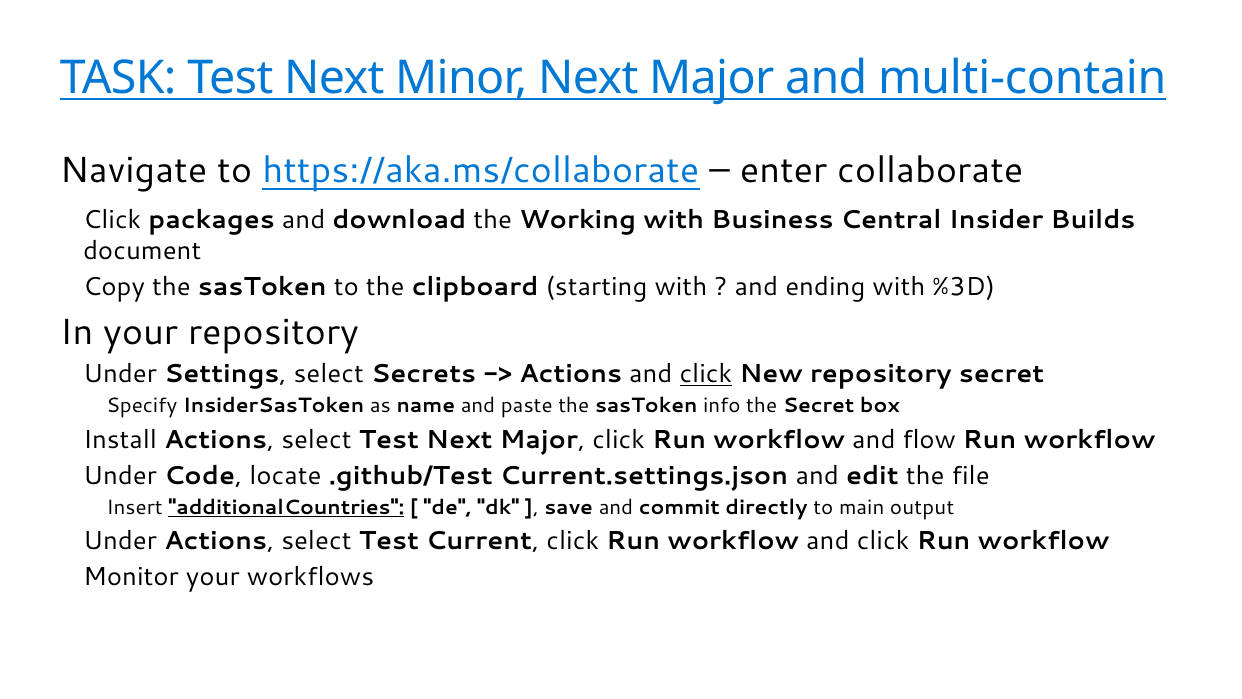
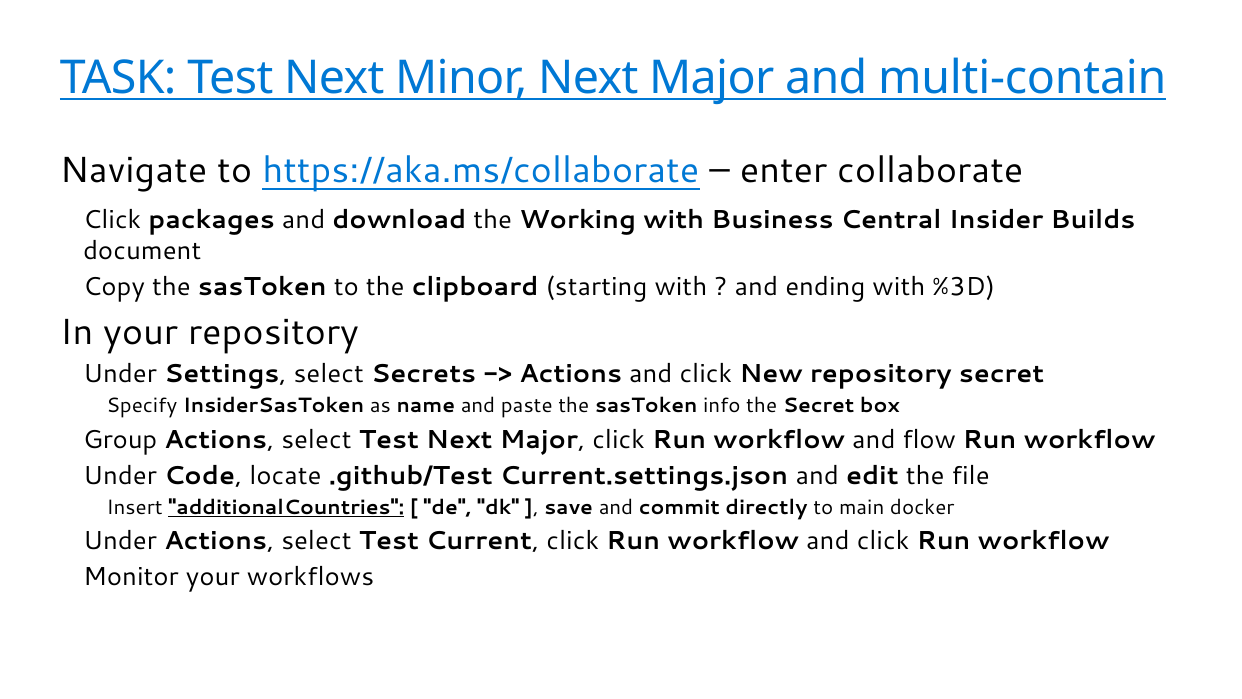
click at (706, 374) underline: present -> none
Install: Install -> Group
output: output -> docker
